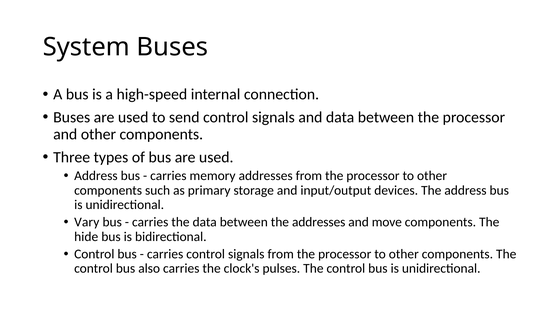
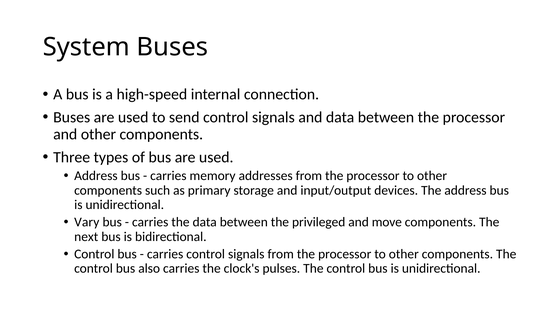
the addresses: addresses -> privileged
hide: hide -> next
